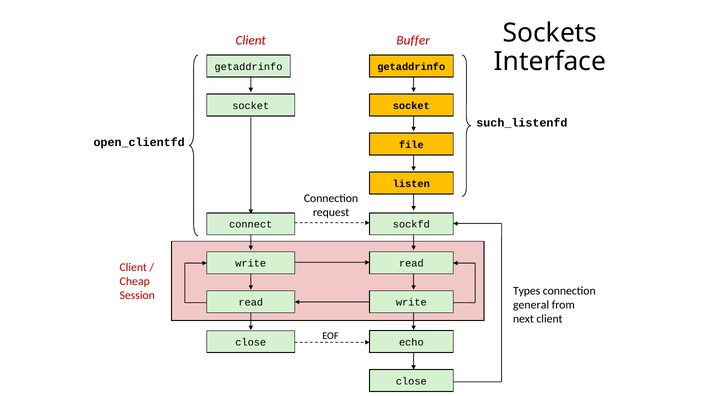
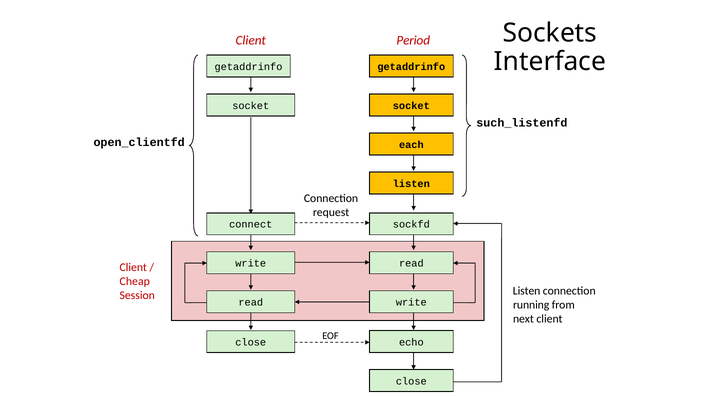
Buffer: Buffer -> Period
file: file -> each
Types at (527, 291): Types -> Listen
general: general -> running
